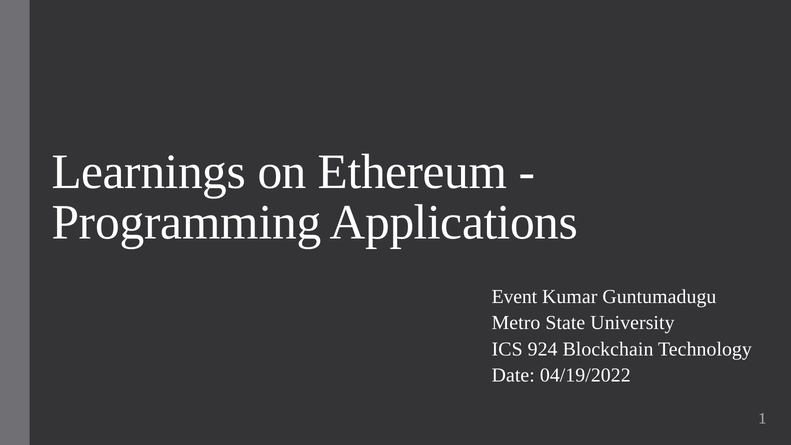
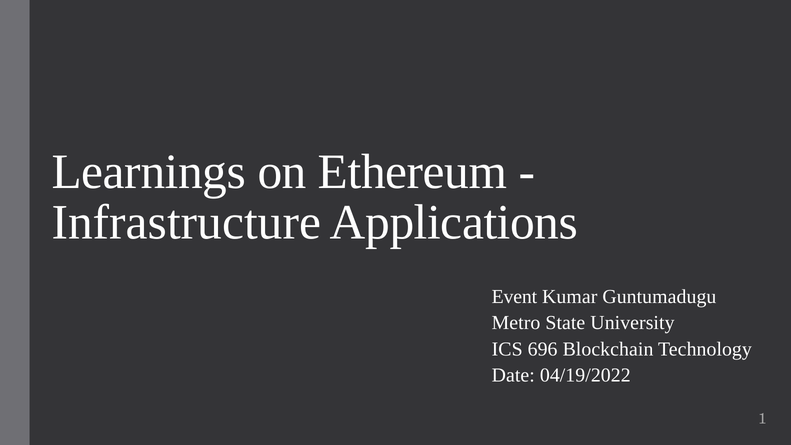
Programming: Programming -> Infrastructure
924: 924 -> 696
